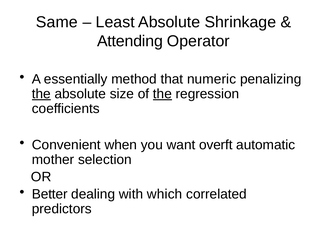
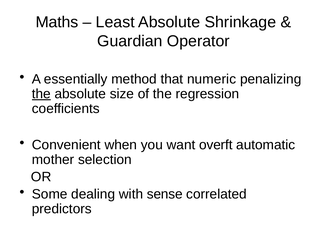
Same: Same -> Maths
Attending: Attending -> Guardian
the at (162, 94) underline: present -> none
Better: Better -> Some
which: which -> sense
